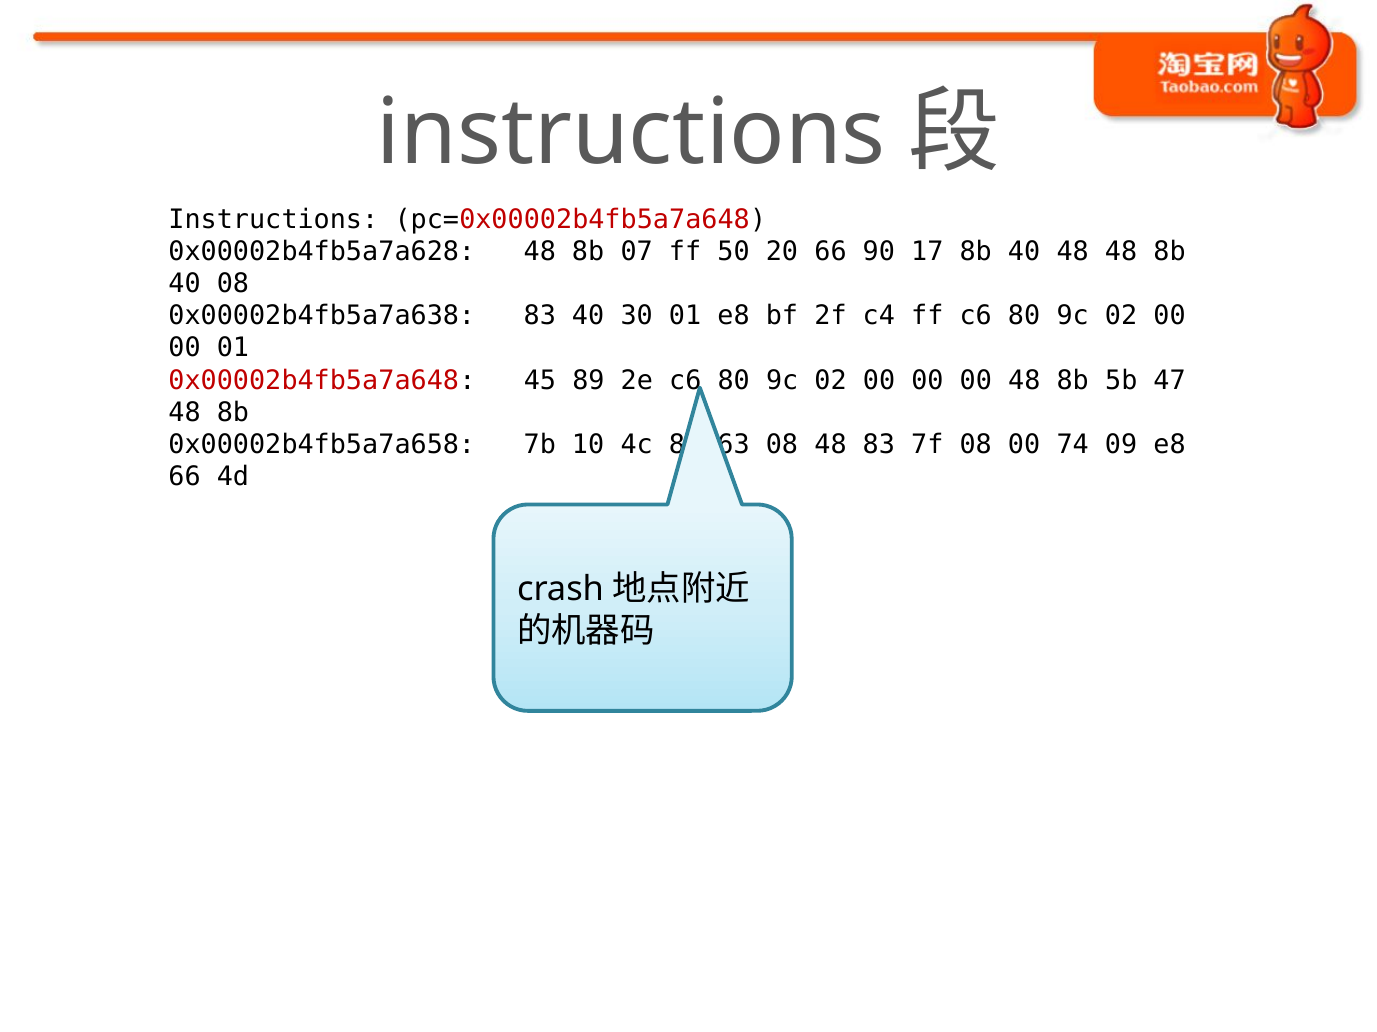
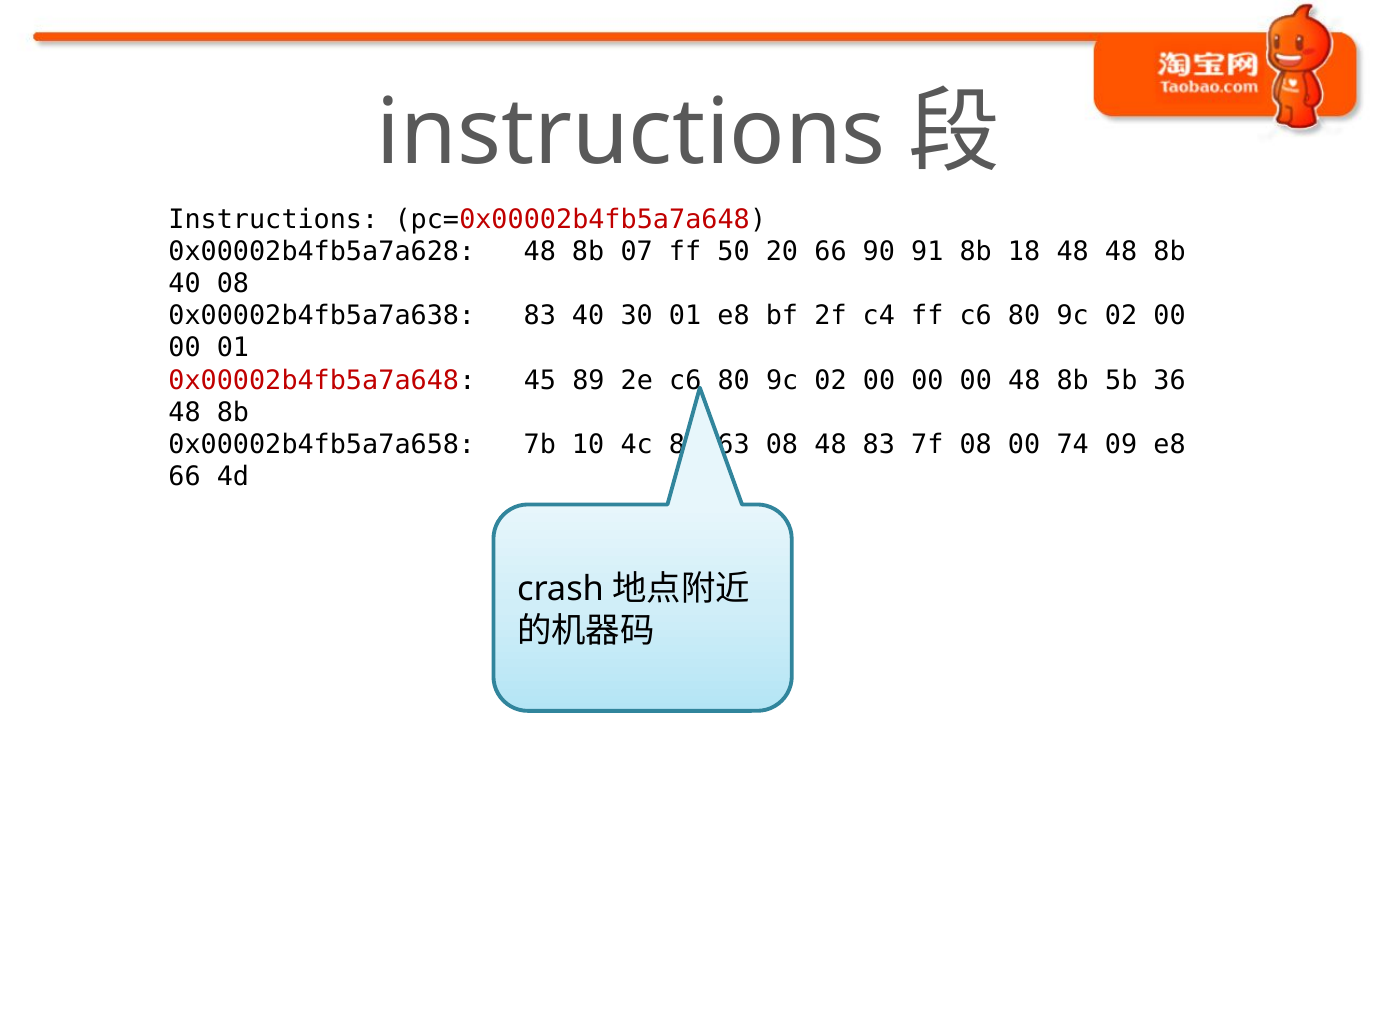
17: 17 -> 91
40 at (1024, 252): 40 -> 18
47: 47 -> 36
